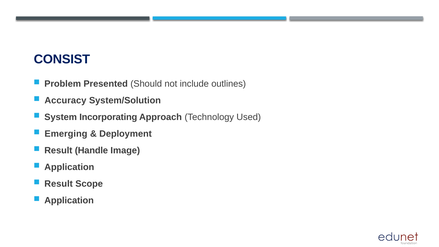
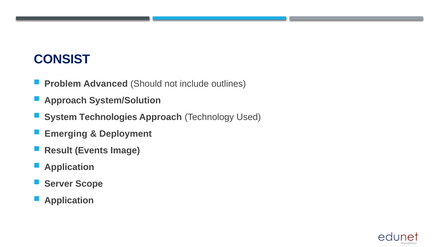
Presented: Presented -> Advanced
Accuracy at (65, 100): Accuracy -> Approach
Incorporating: Incorporating -> Technologies
Handle: Handle -> Events
Result at (59, 184): Result -> Server
